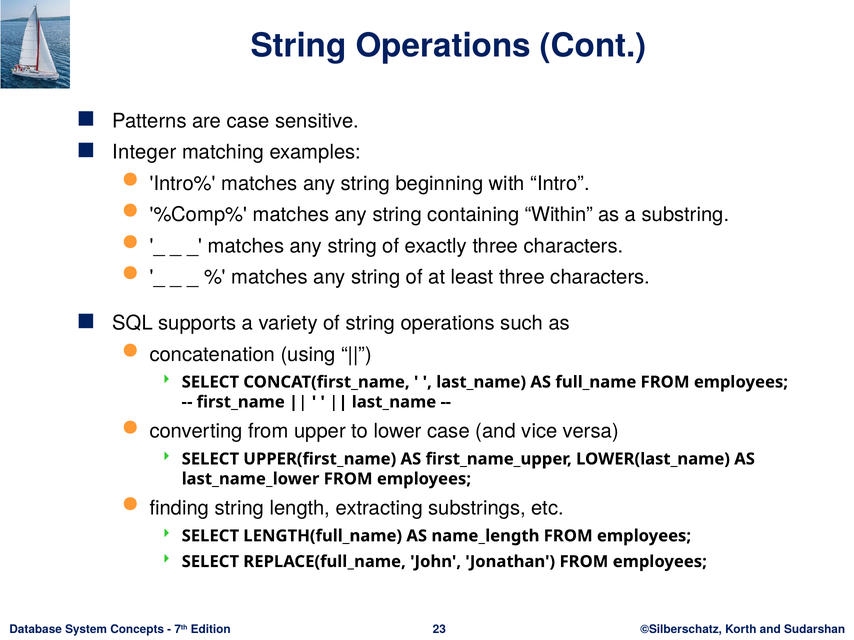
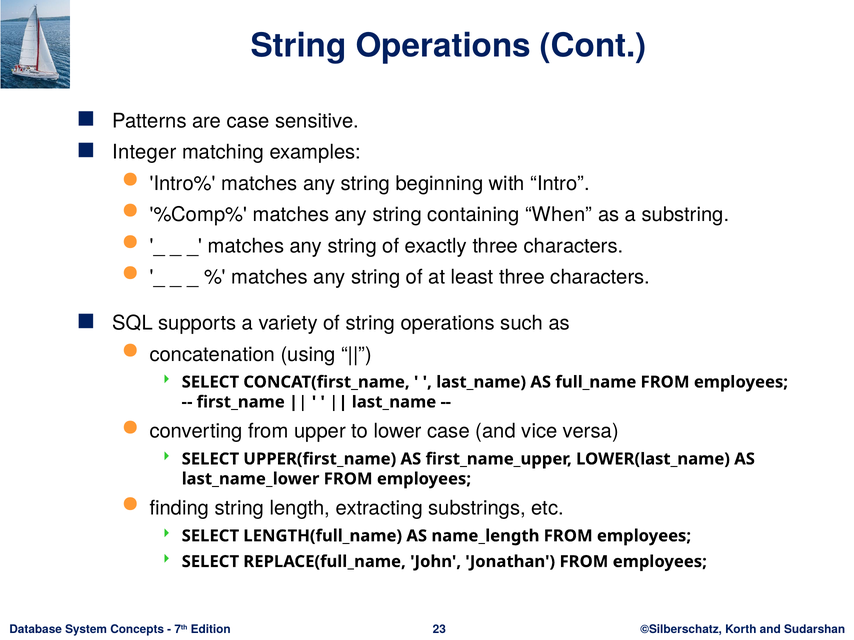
Within: Within -> When
